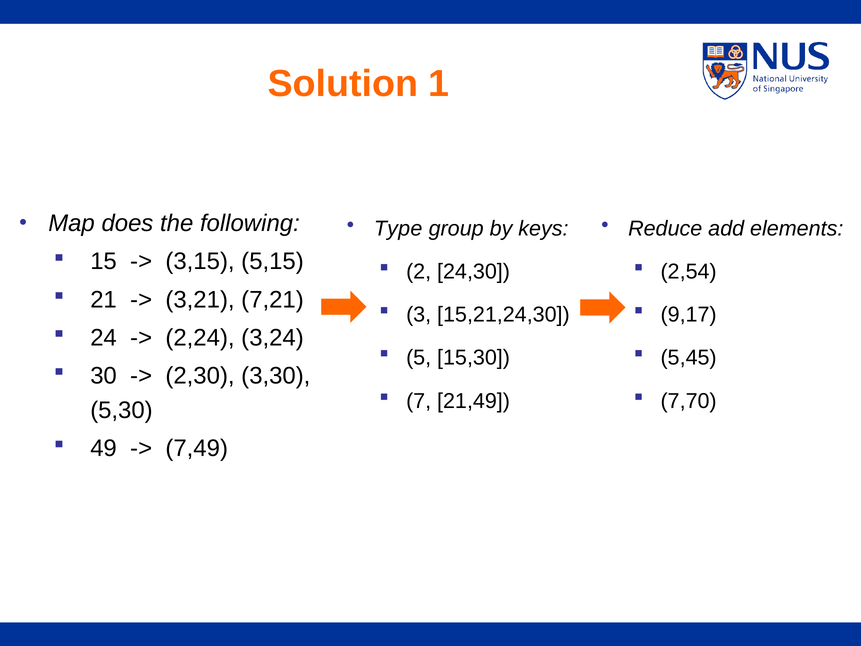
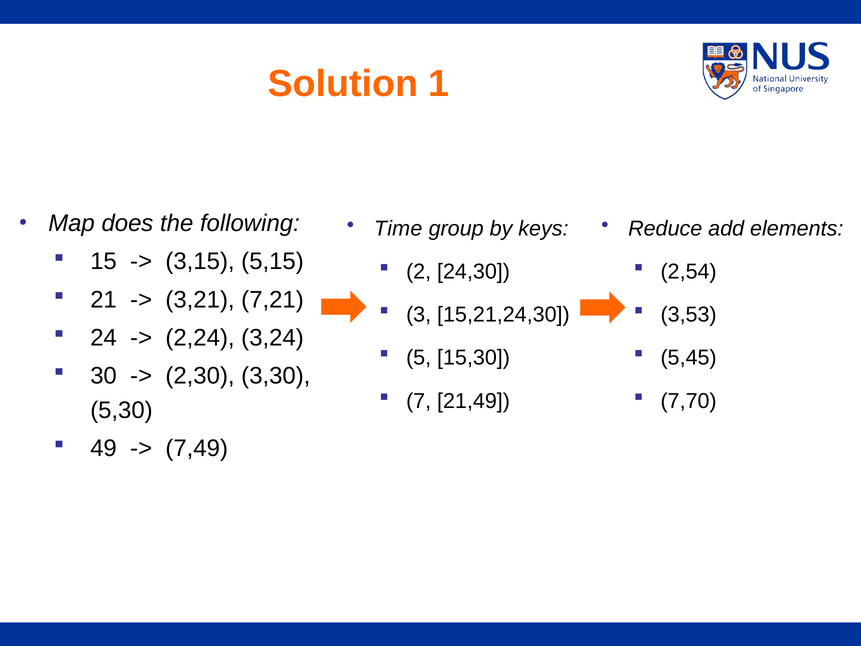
Type: Type -> Time
9,17: 9,17 -> 3,53
